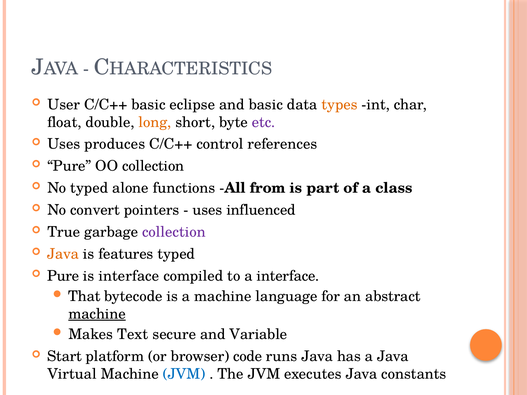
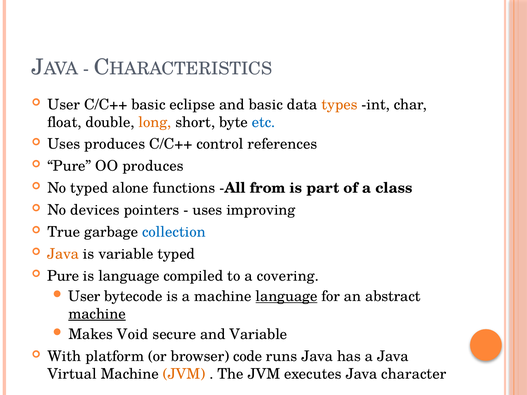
etc colour: purple -> blue
OO collection: collection -> produces
convert: convert -> devices
influenced: influenced -> improving
collection at (174, 232) colour: purple -> blue
is features: features -> variable
is interface: interface -> language
a interface: interface -> covering
That at (84, 297): That -> User
language at (287, 297) underline: none -> present
Text: Text -> Void
Start: Start -> With
JVM at (184, 374) colour: blue -> orange
constants: constants -> character
